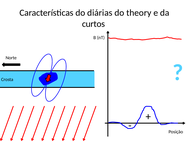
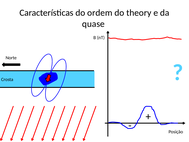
diárias: diárias -> ordem
curtos: curtos -> quase
